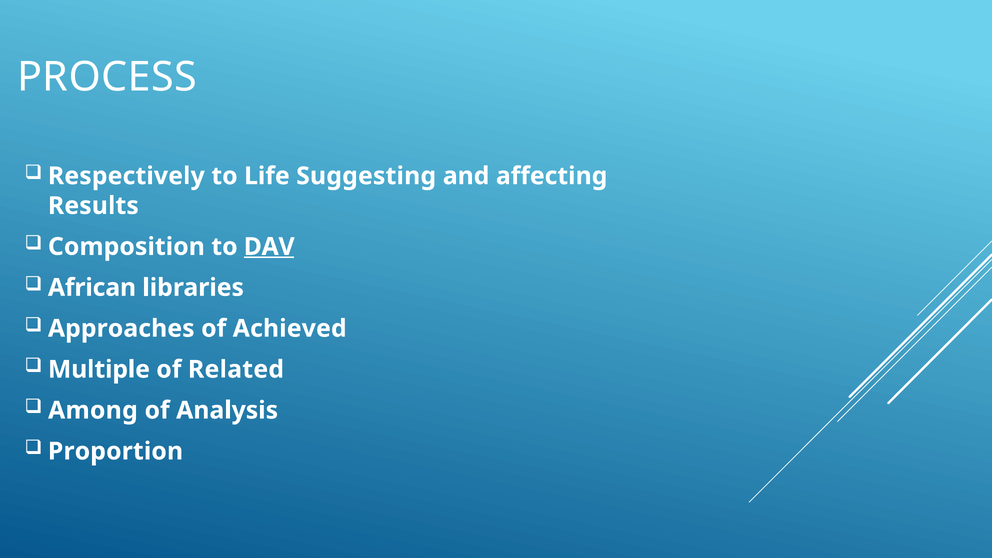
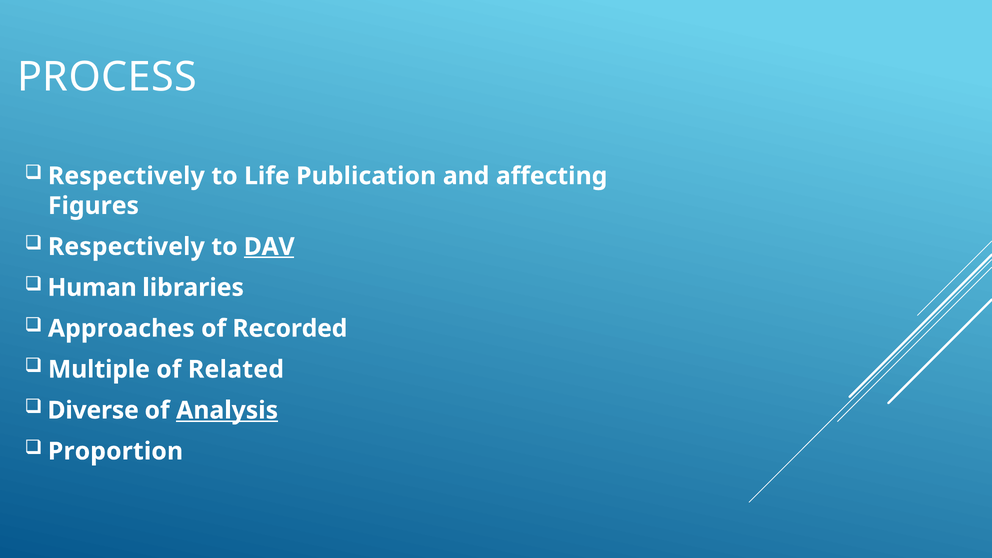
Suggesting: Suggesting -> Publication
Results: Results -> Figures
Composition at (126, 247): Composition -> Respectively
African: African -> Human
Achieved: Achieved -> Recorded
Among: Among -> Diverse
Analysis underline: none -> present
